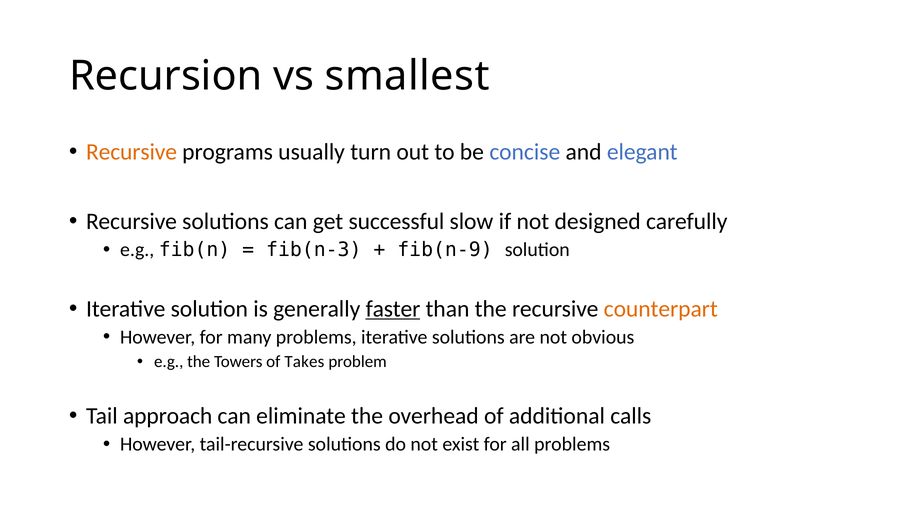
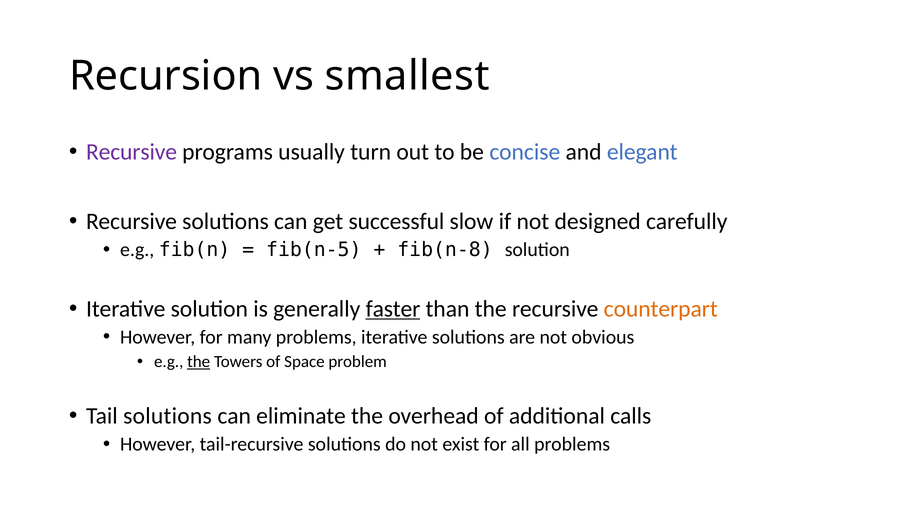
Recursive at (132, 152) colour: orange -> purple
fib(n-3: fib(n-3 -> fib(n-5
fib(n-9: fib(n-9 -> fib(n-8
the at (199, 361) underline: none -> present
Takes: Takes -> Space
Tail approach: approach -> solutions
